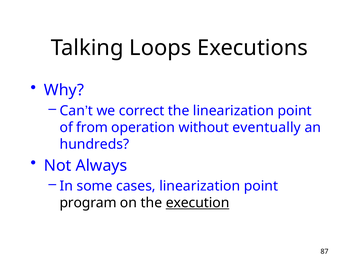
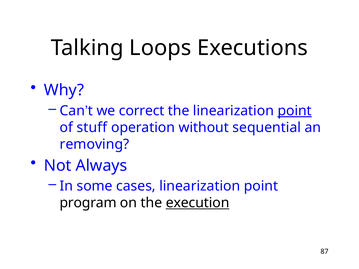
point at (295, 111) underline: none -> present
from: from -> stuff
eventually: eventually -> sequential
hundreds: hundreds -> removing
